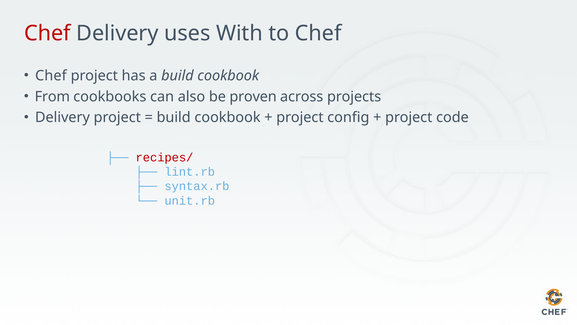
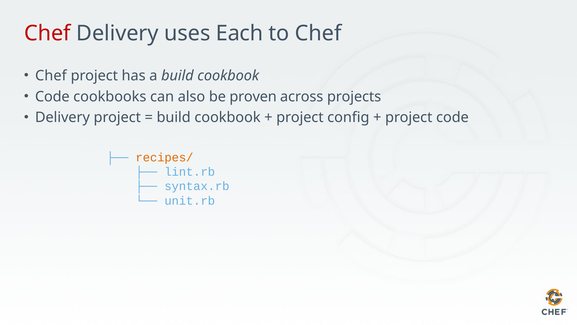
With: With -> Each
From at (52, 96): From -> Code
recipes/ colour: red -> orange
